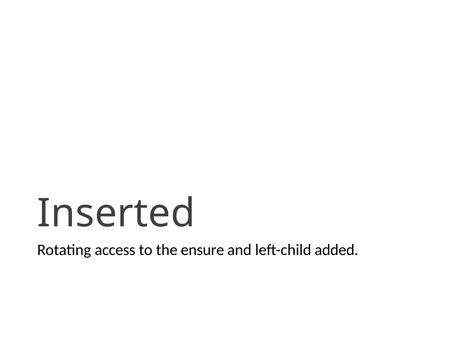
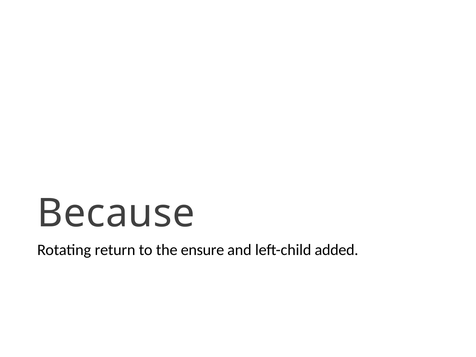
Inserted: Inserted -> Because
access: access -> return
